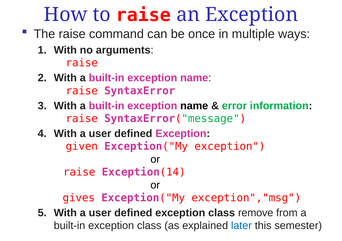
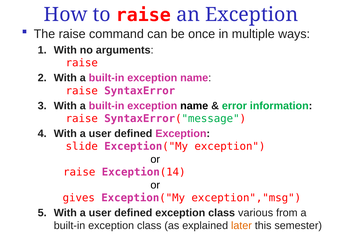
given: given -> slide
remove: remove -> various
later colour: blue -> orange
